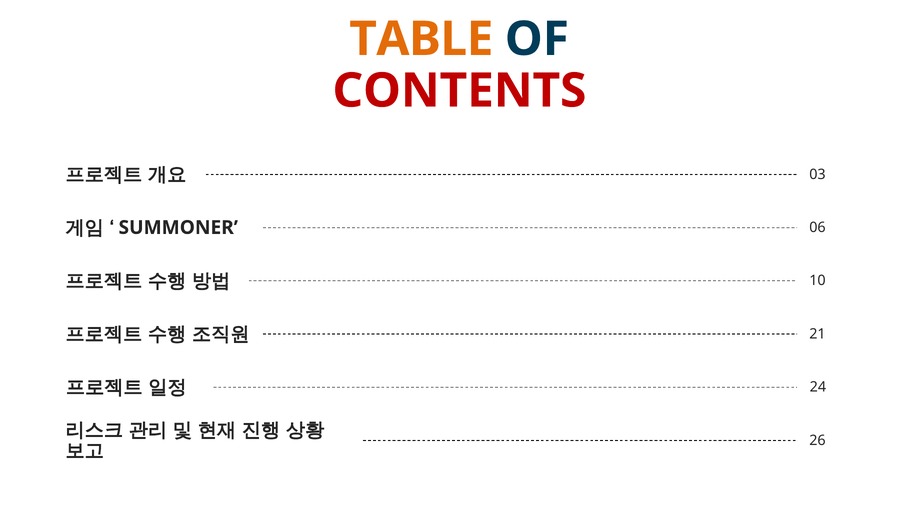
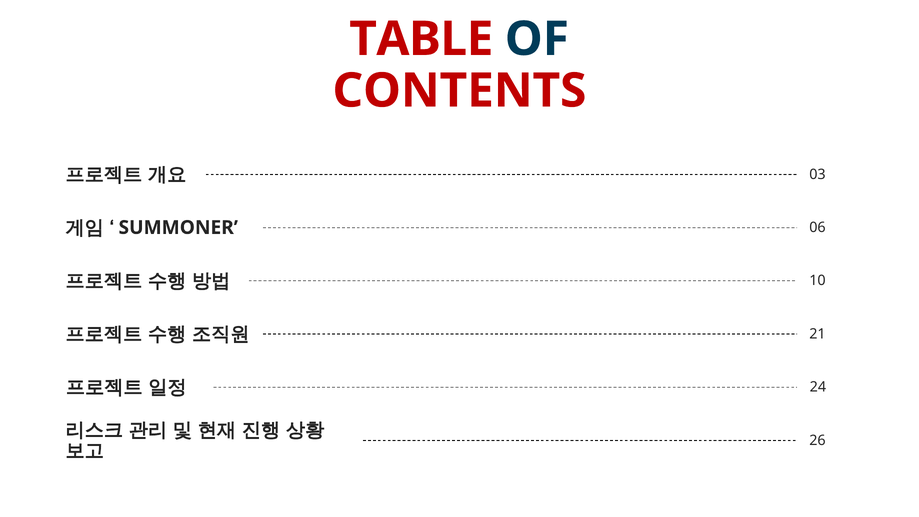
TABLE colour: orange -> red
